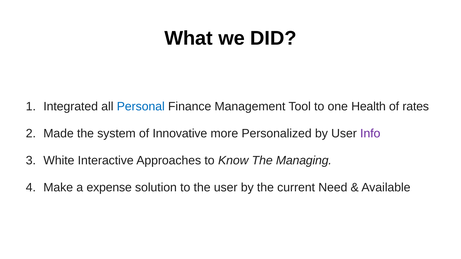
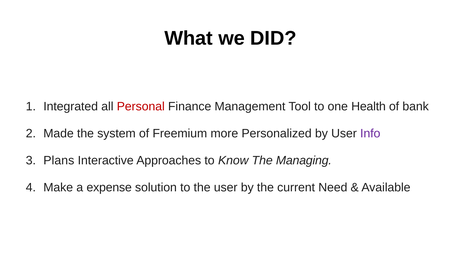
Personal colour: blue -> red
rates: rates -> bank
Innovative: Innovative -> Freemium
White: White -> Plans
